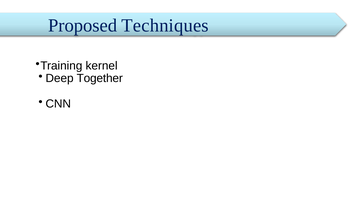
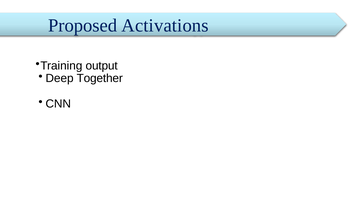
Techniques: Techniques -> Activations
kernel: kernel -> output
